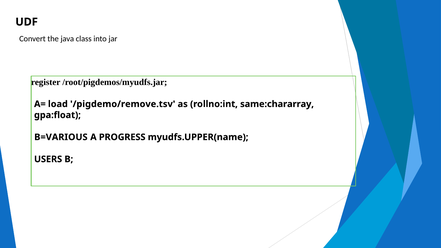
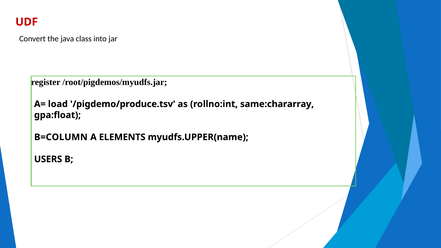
UDF colour: black -> red
/pigdemo/remove.tsv: /pigdemo/remove.tsv -> /pigdemo/produce.tsv
B=VARIOUS: B=VARIOUS -> B=COLUMN
PROGRESS: PROGRESS -> ELEMENTS
